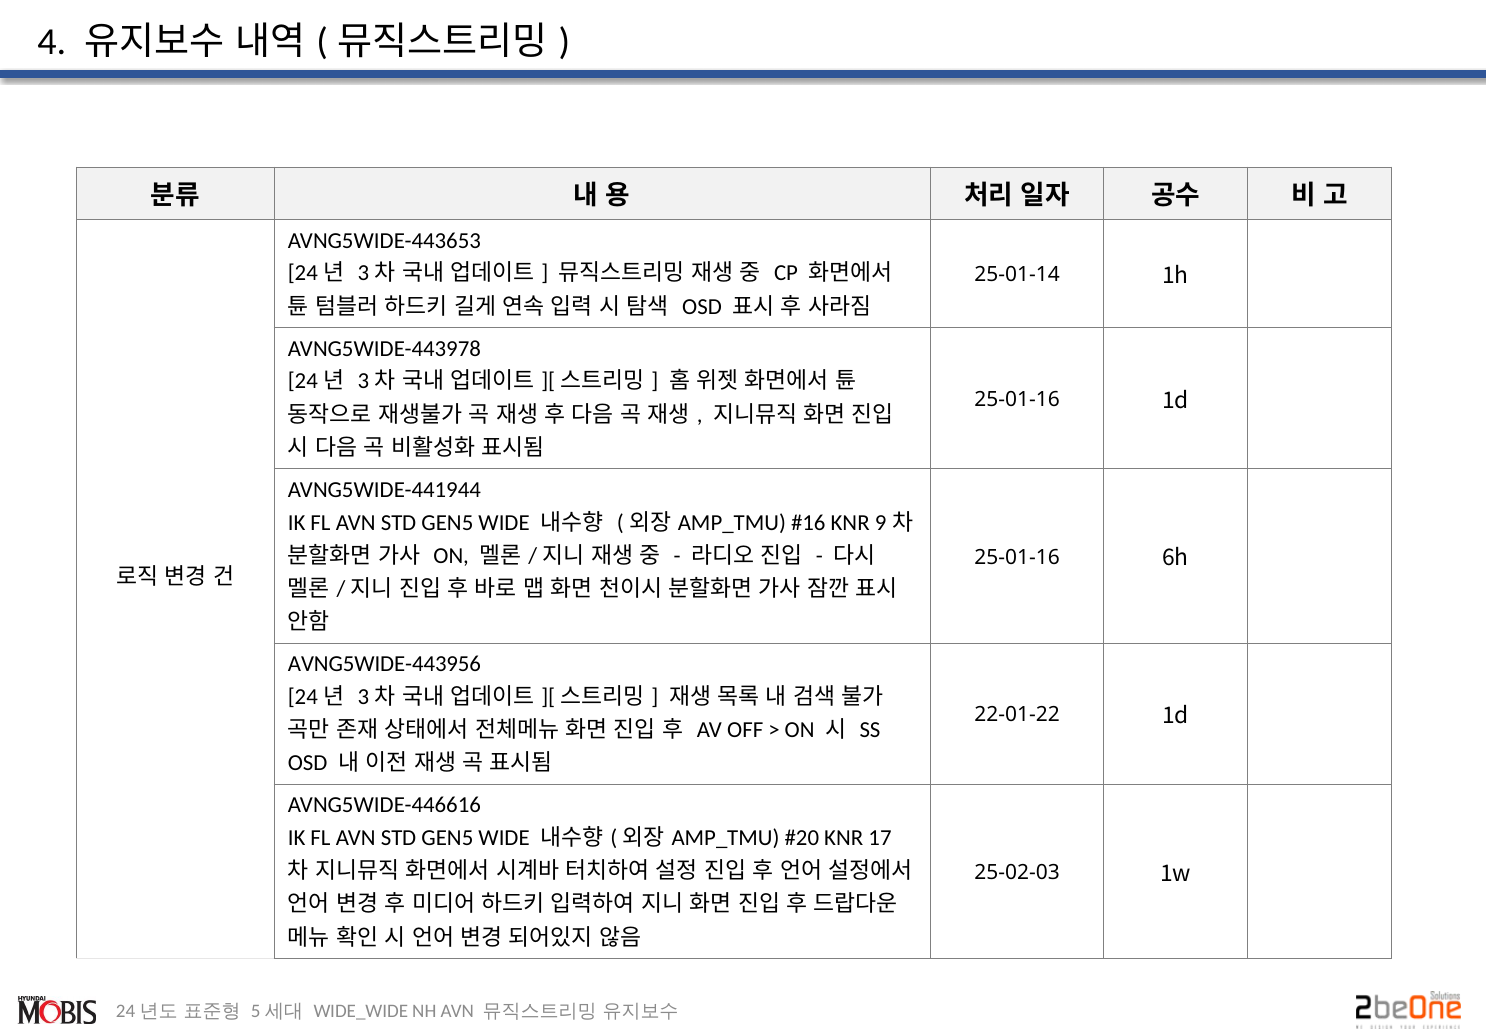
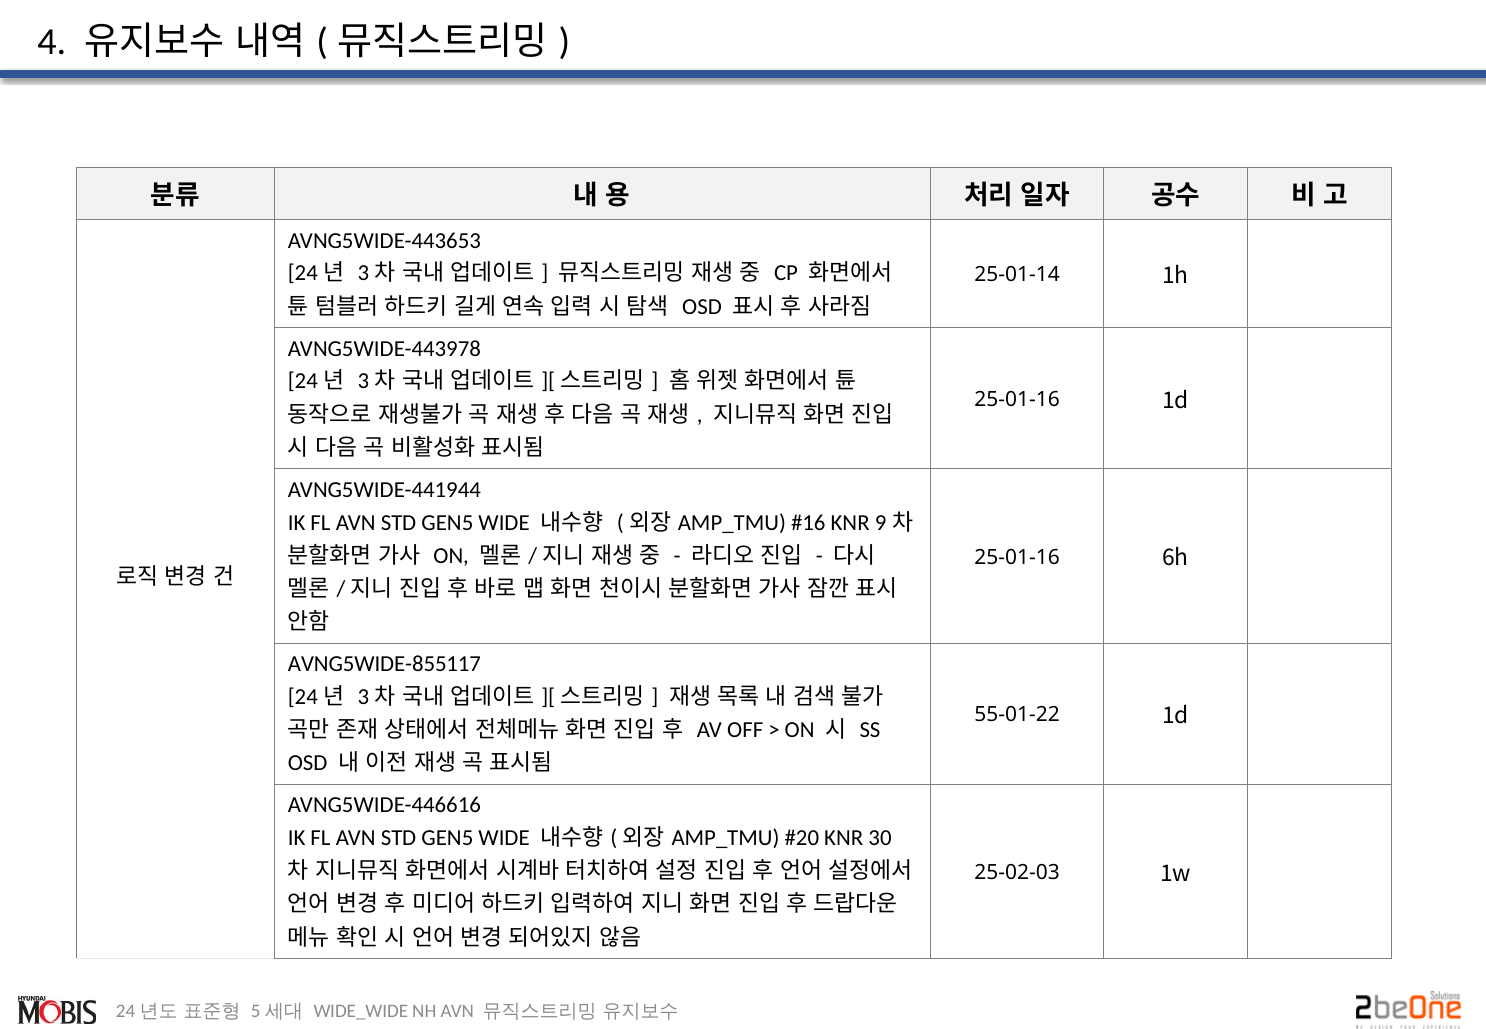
AVNG5WIDE-443956: AVNG5WIDE-443956 -> AVNG5WIDE-855117
22-01-22: 22-01-22 -> 55-01-22
17: 17 -> 30
